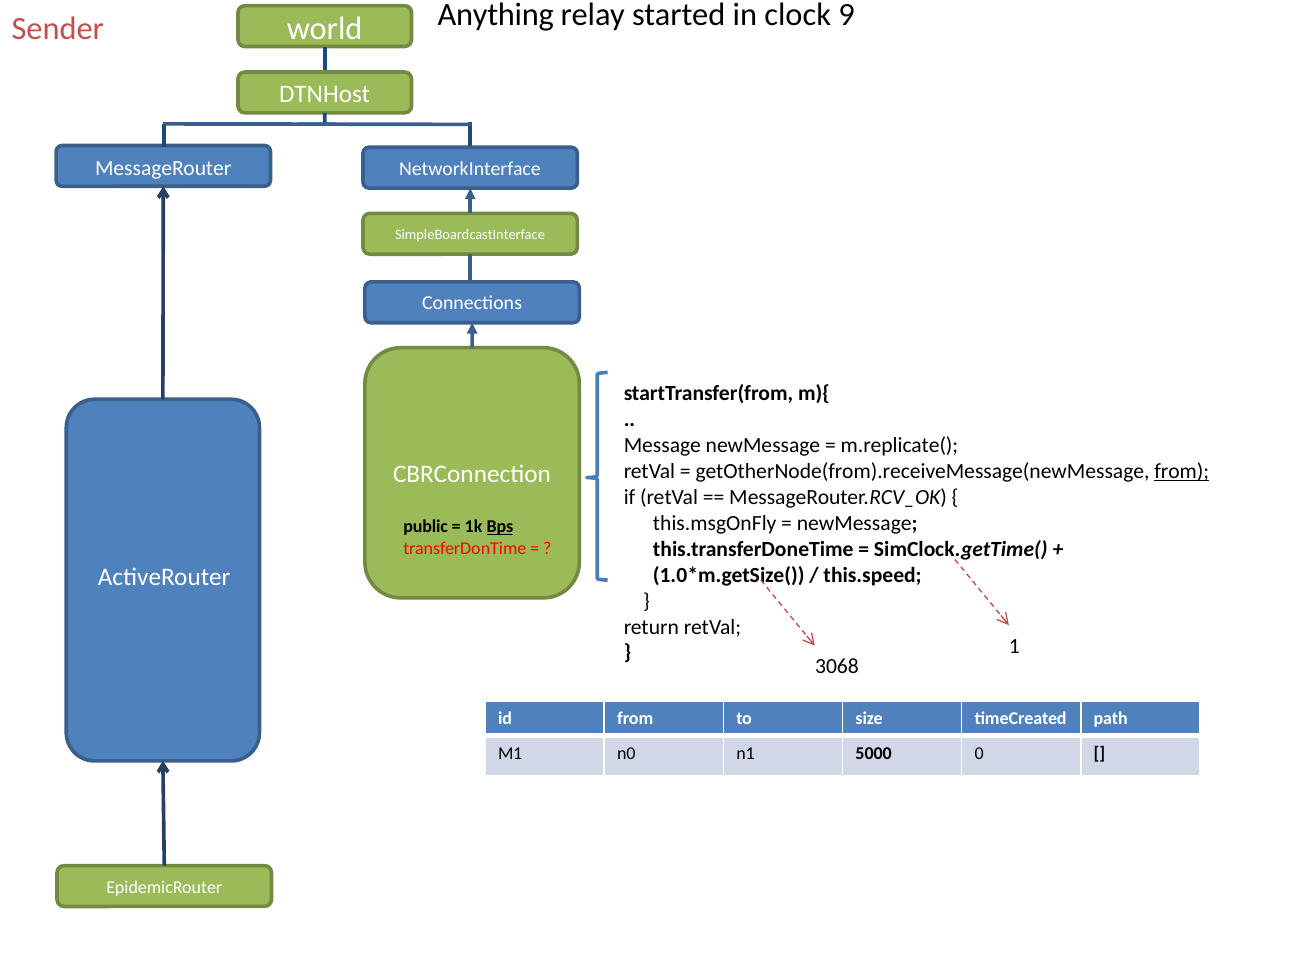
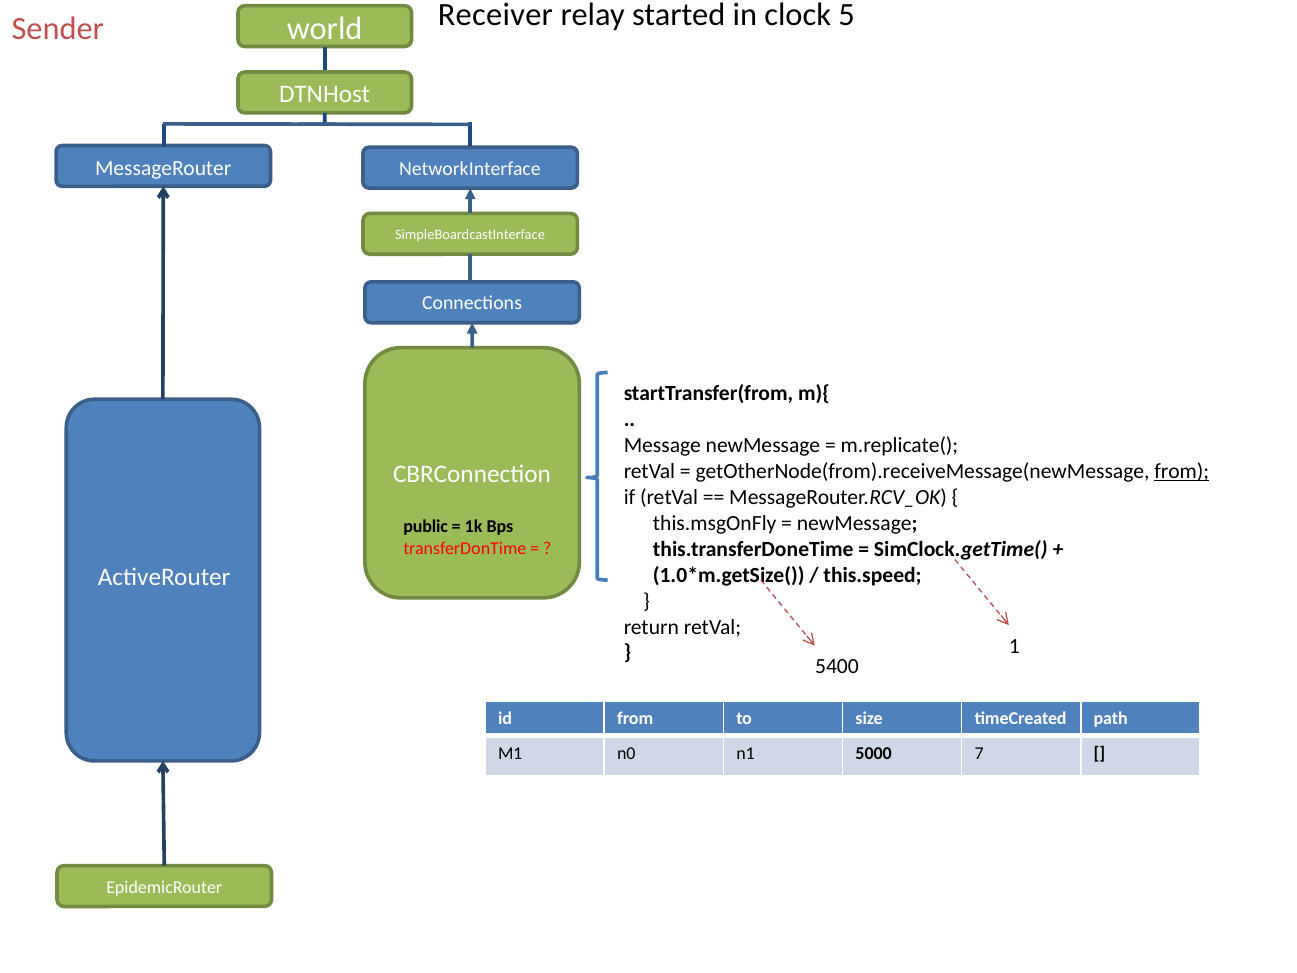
Anything: Anything -> Receiver
9: 9 -> 5
Bps underline: present -> none
3068: 3068 -> 5400
0: 0 -> 7
